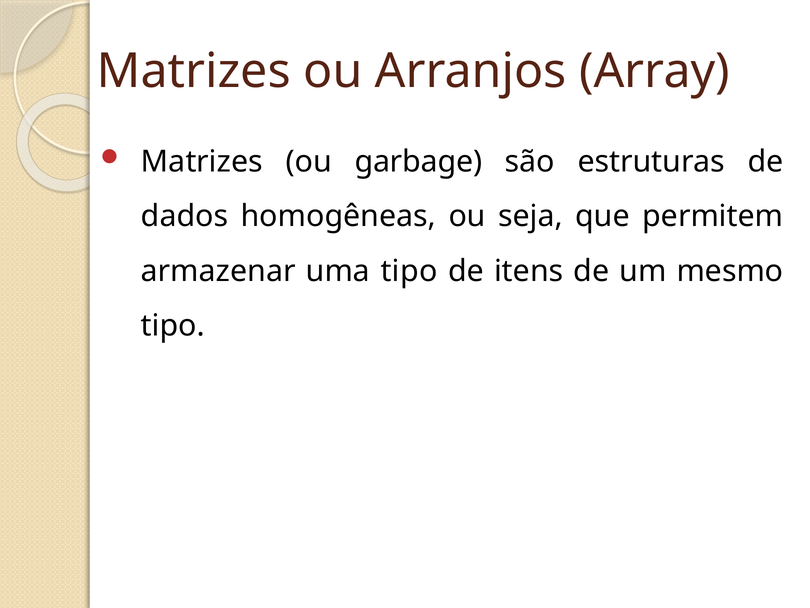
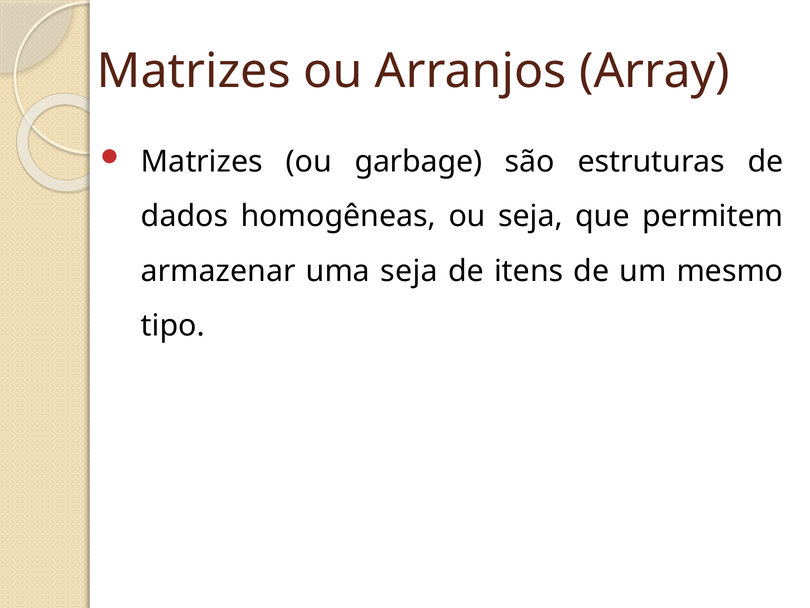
uma tipo: tipo -> seja
